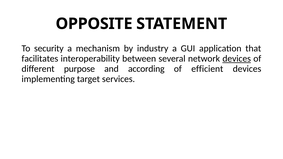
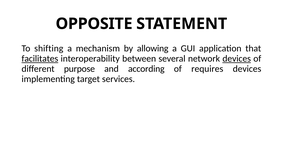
security: security -> shifting
industry: industry -> allowing
facilitates underline: none -> present
efficient: efficient -> requires
